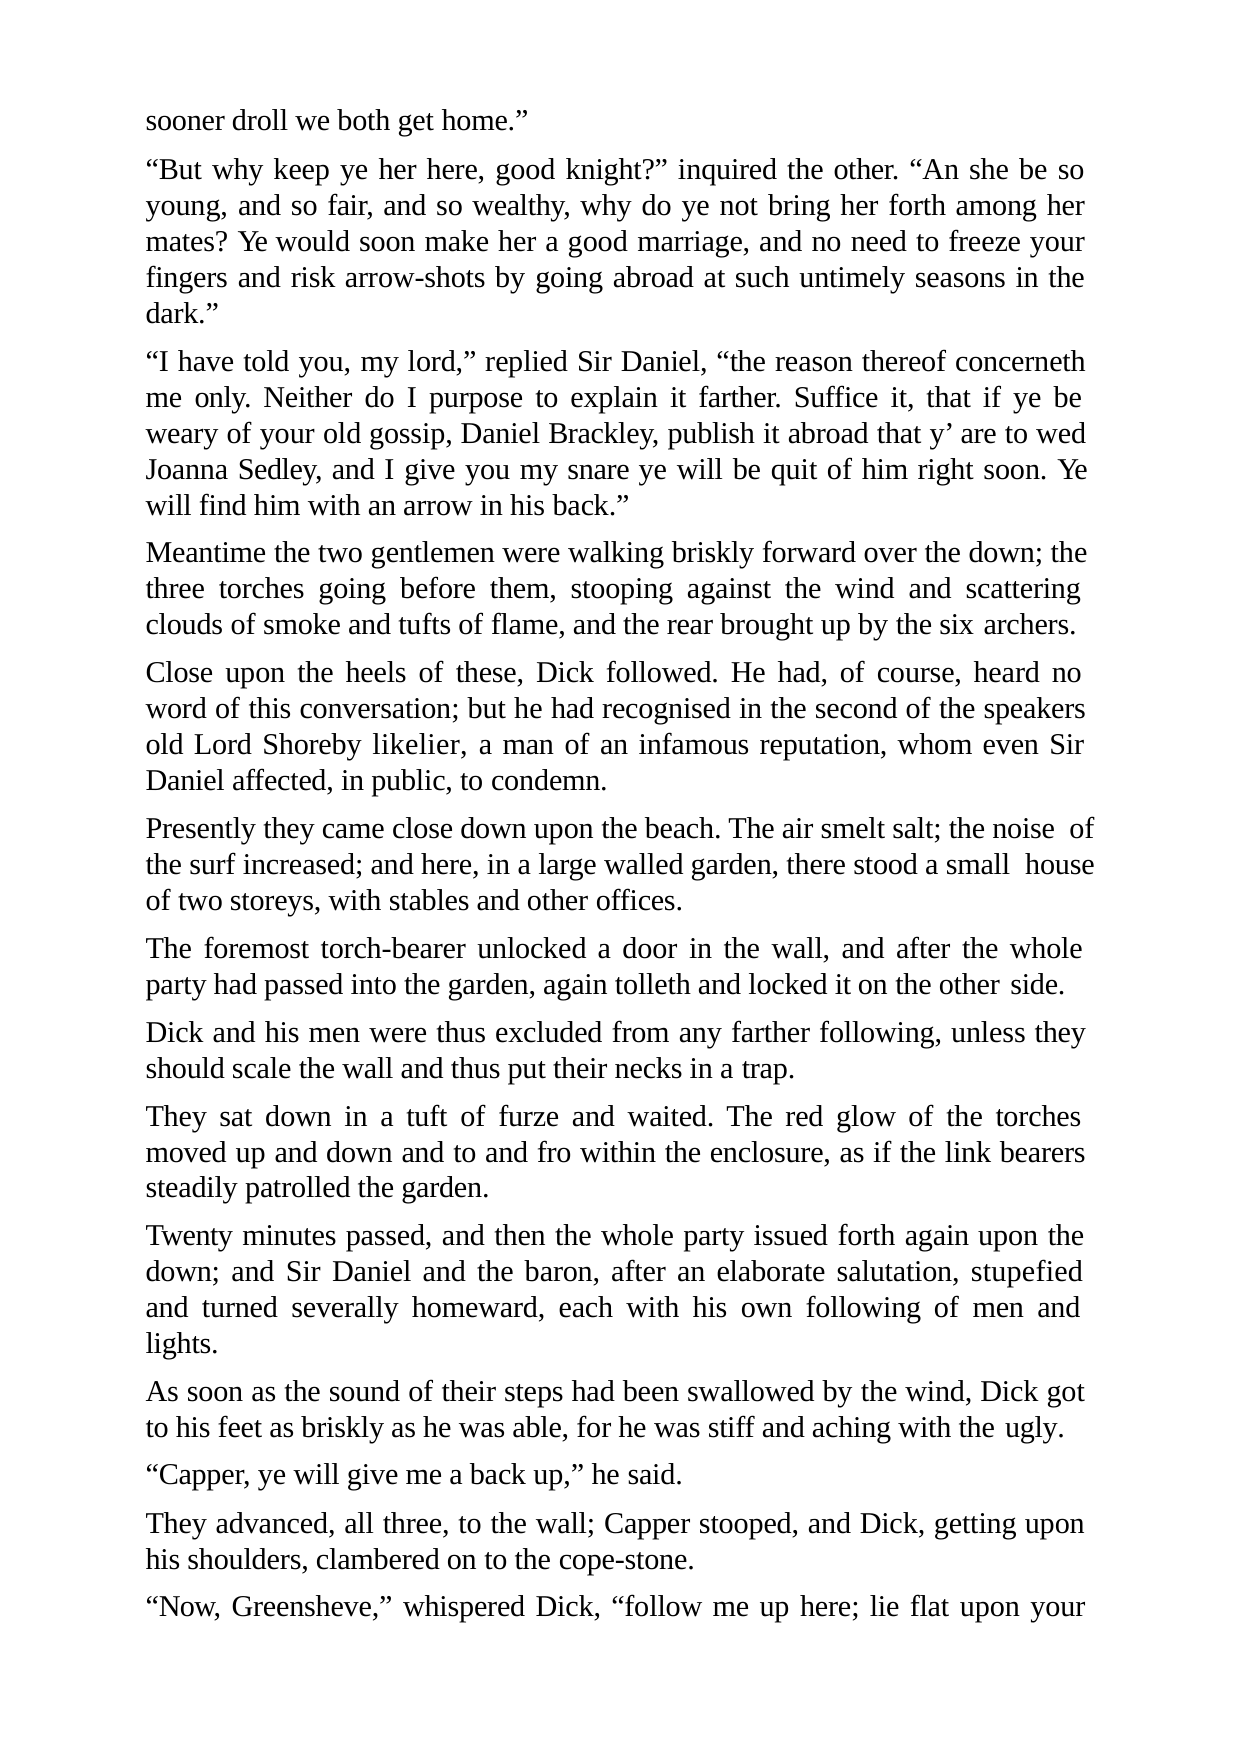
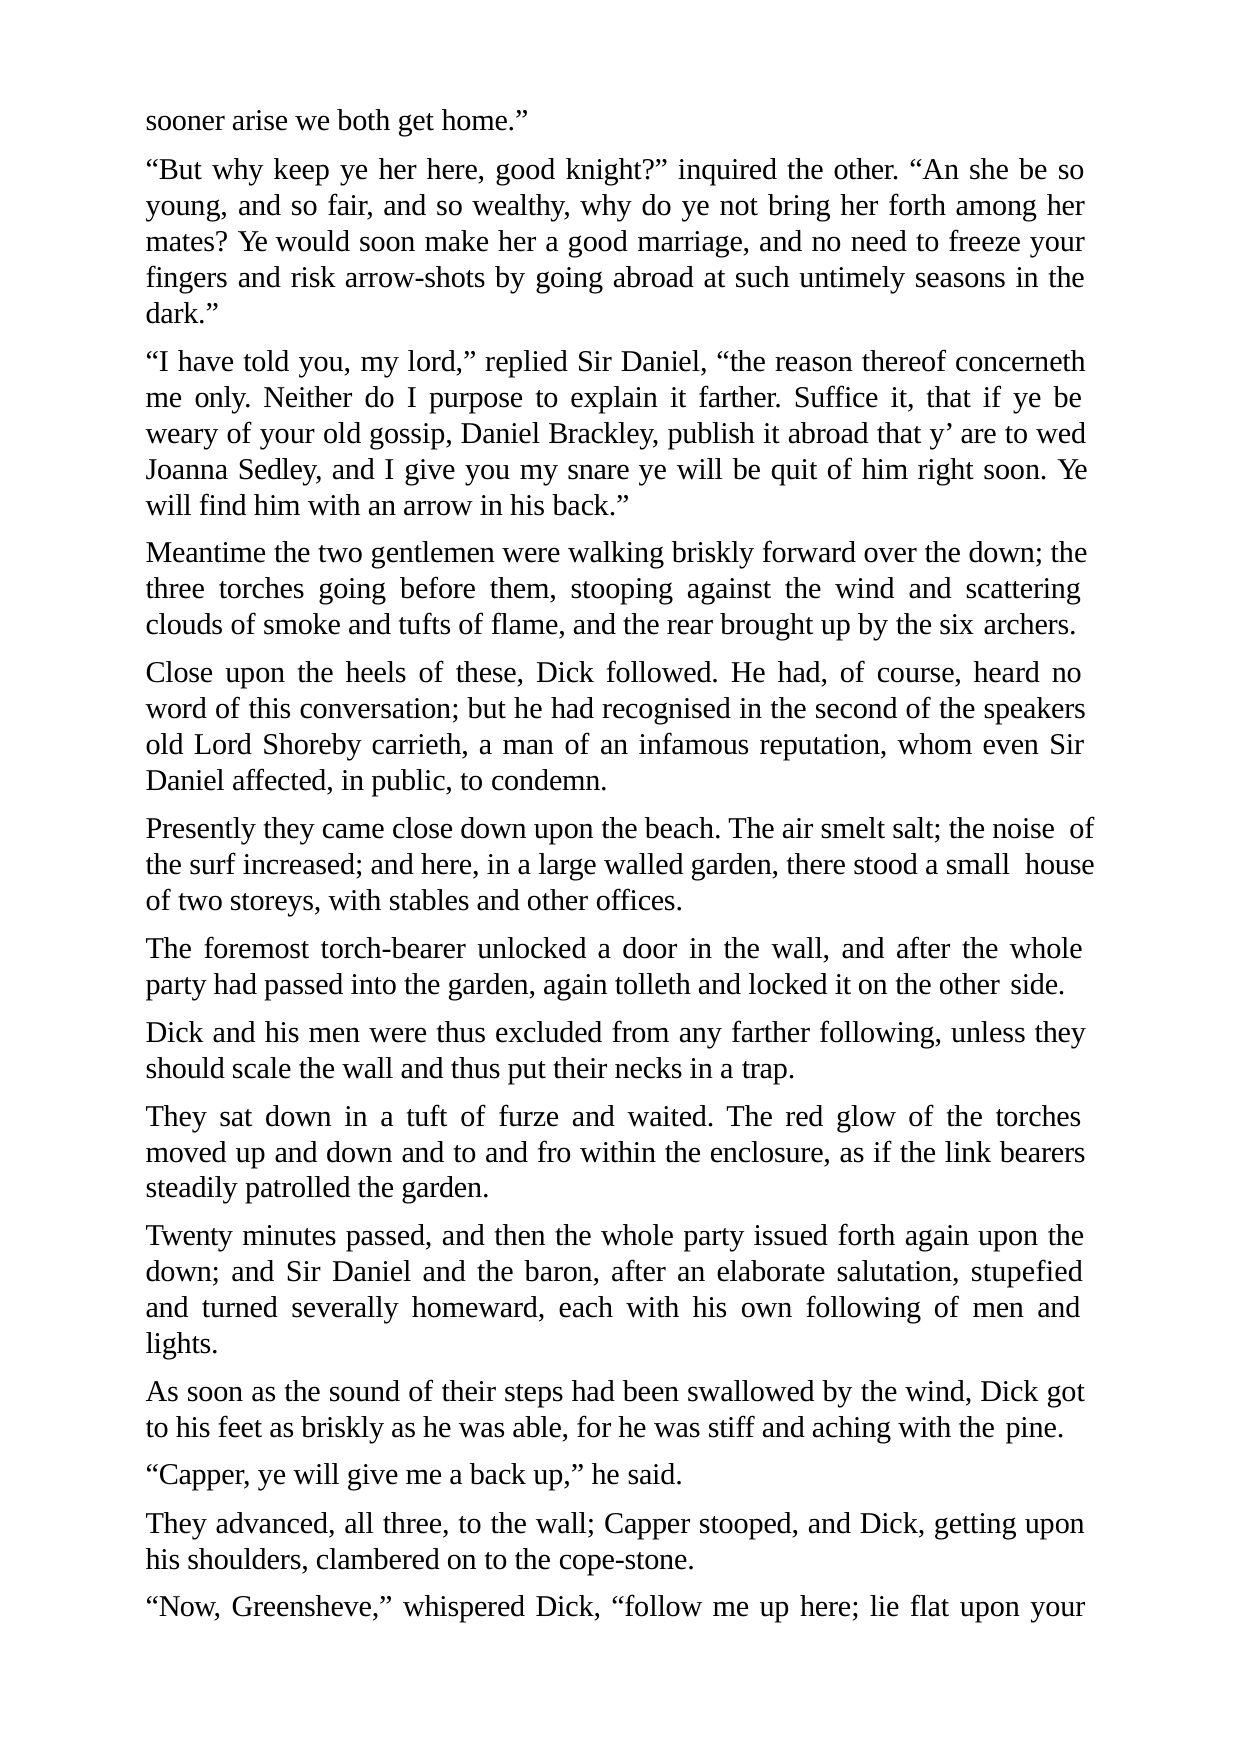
droll: droll -> arise
likelier: likelier -> carrieth
ugly: ugly -> pine
